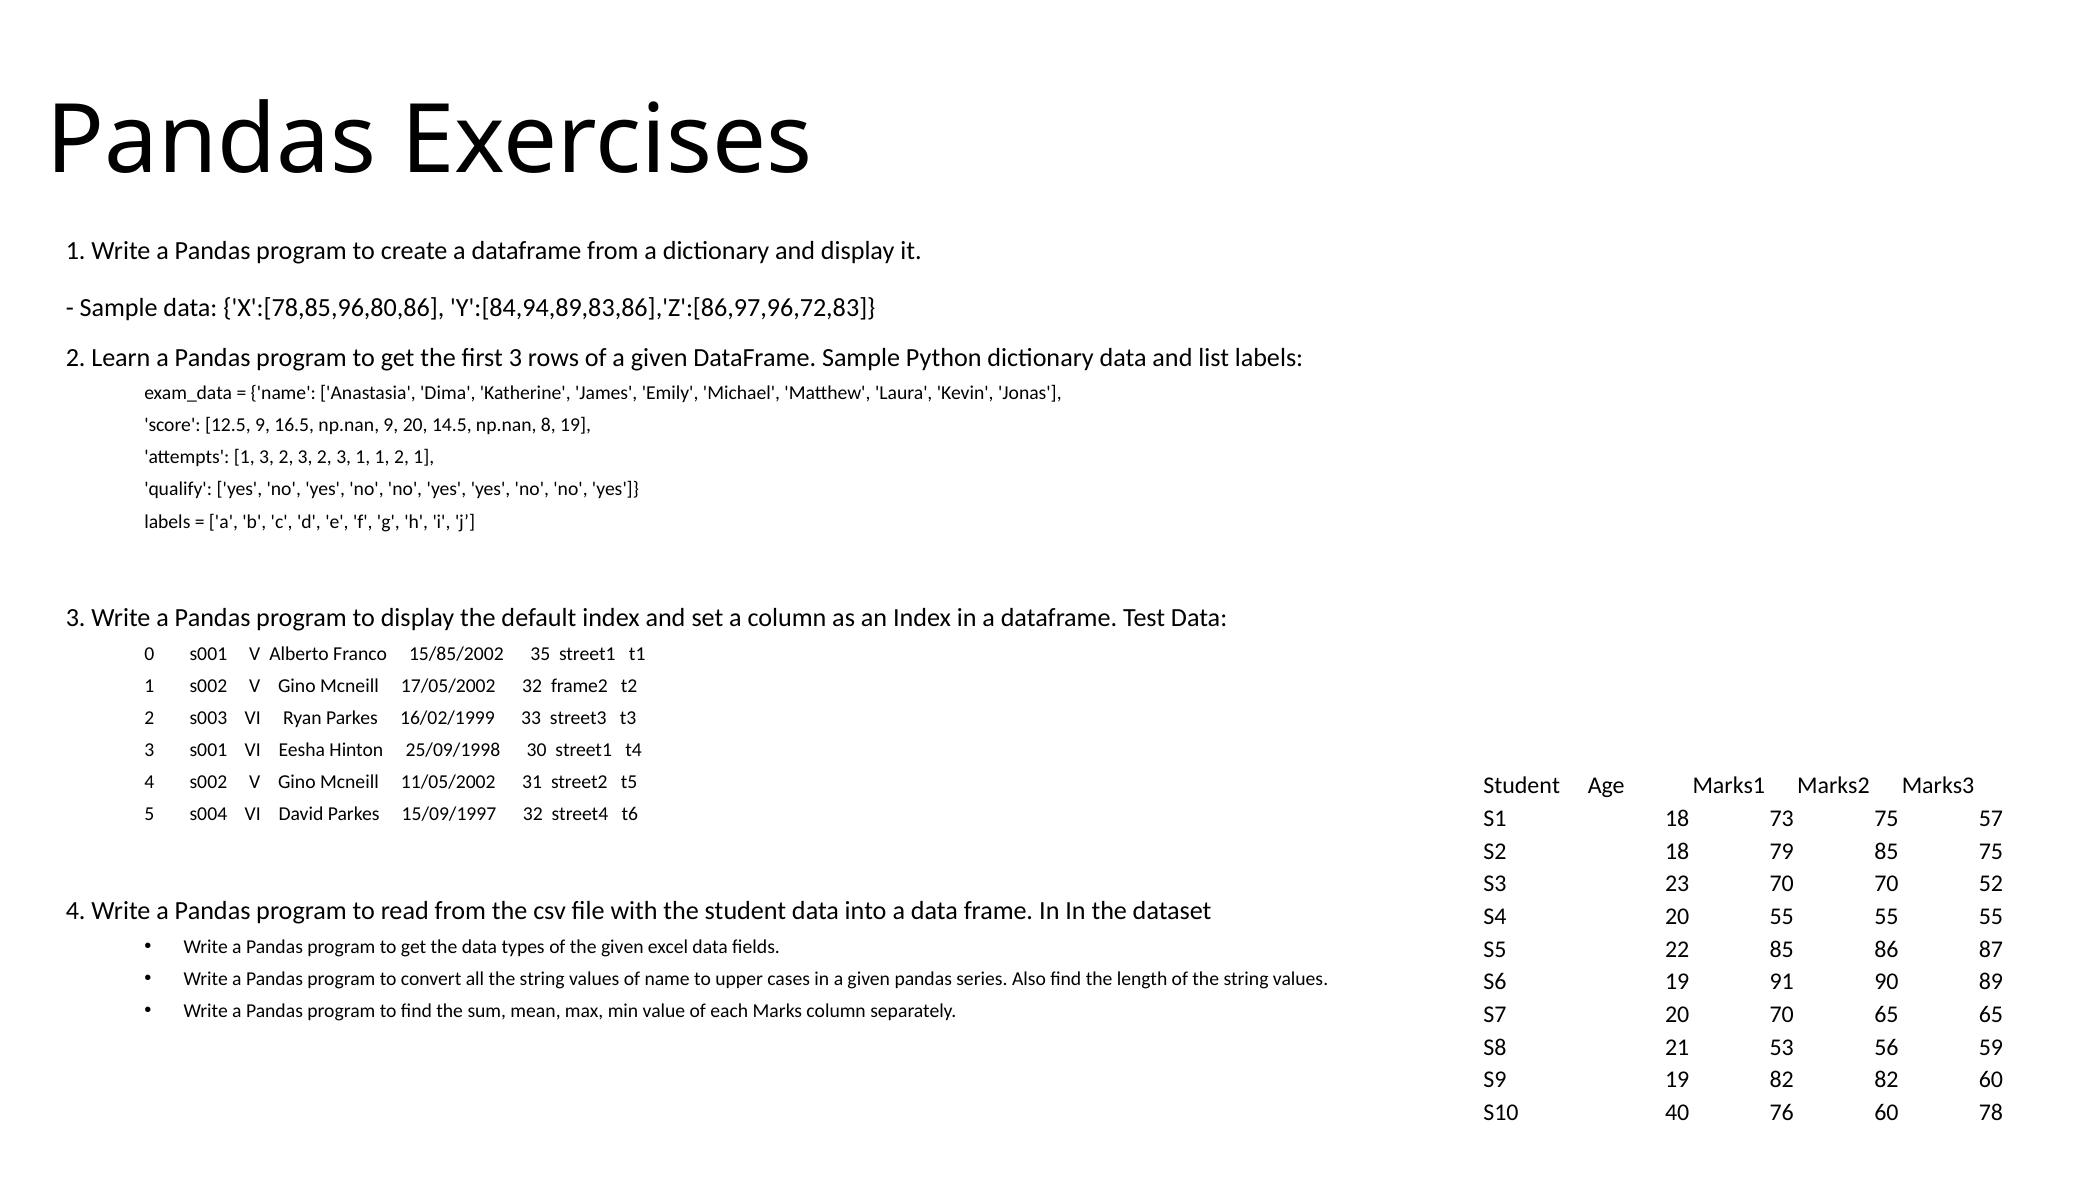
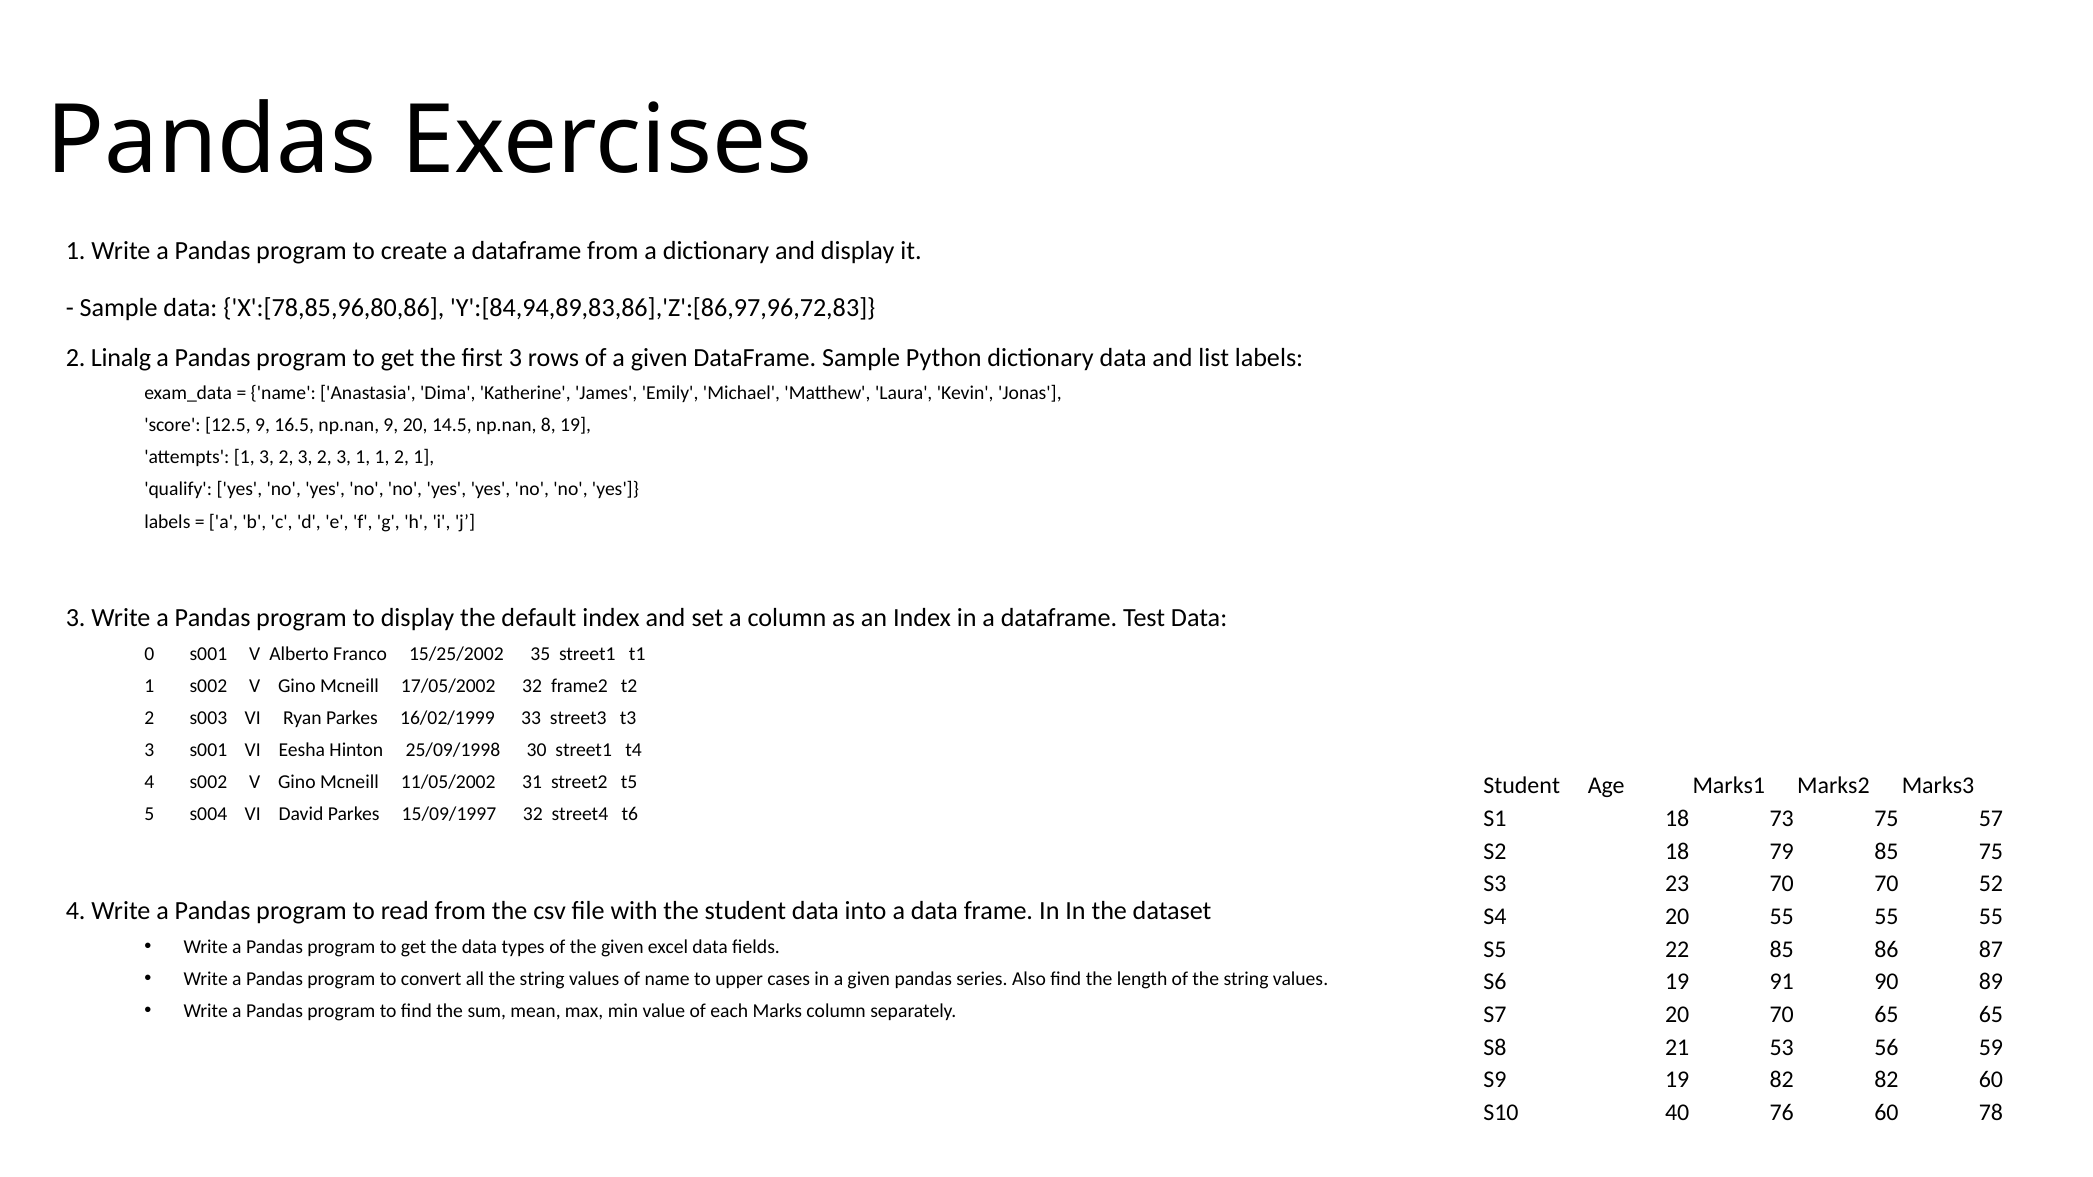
Learn: Learn -> Linalg
15/85/2002: 15/85/2002 -> 15/25/2002
